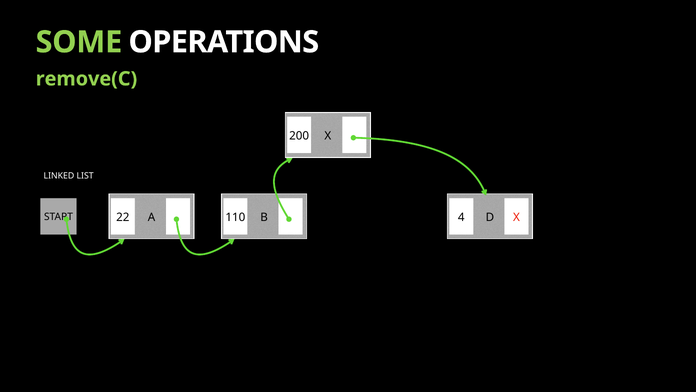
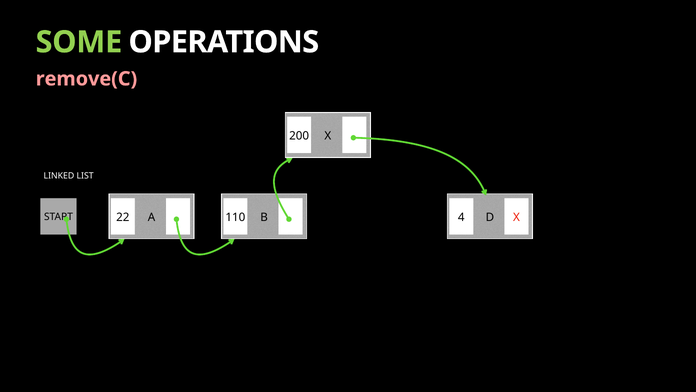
remove(C colour: light green -> pink
